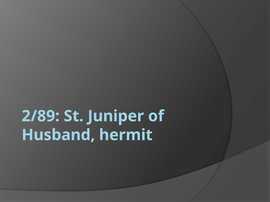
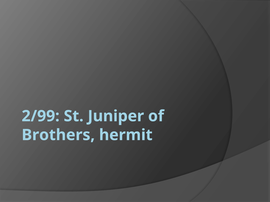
2/89: 2/89 -> 2/99
Husband: Husband -> Brothers
